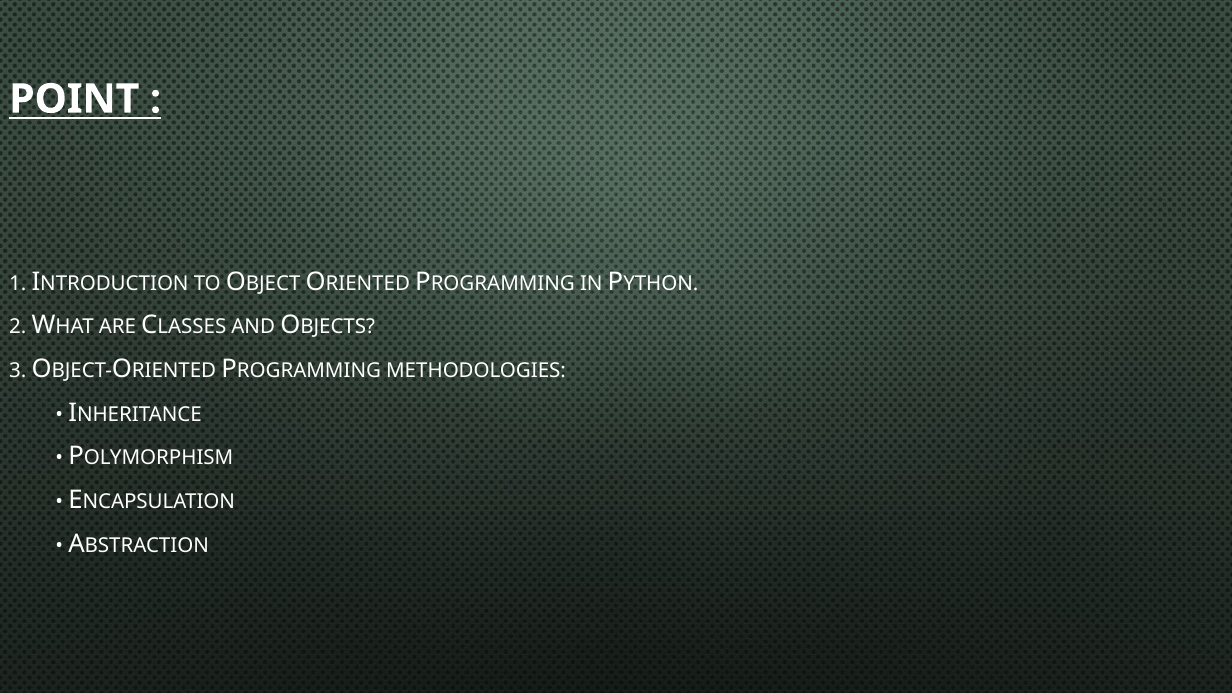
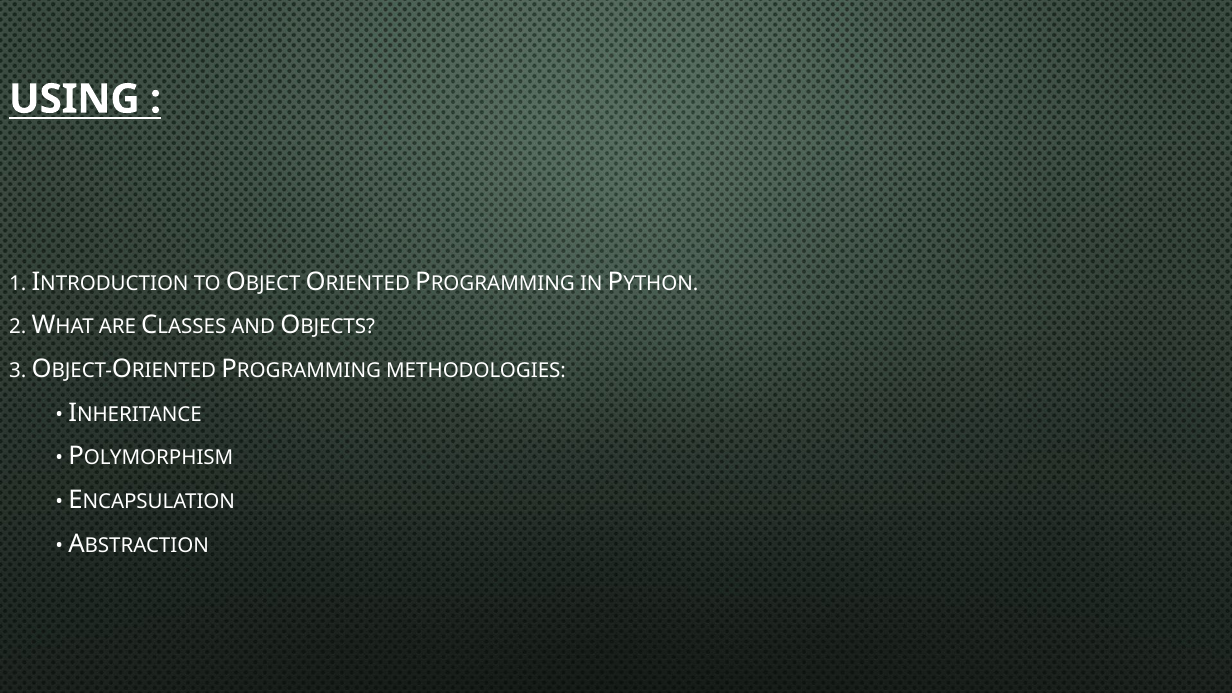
POINT: POINT -> USING
